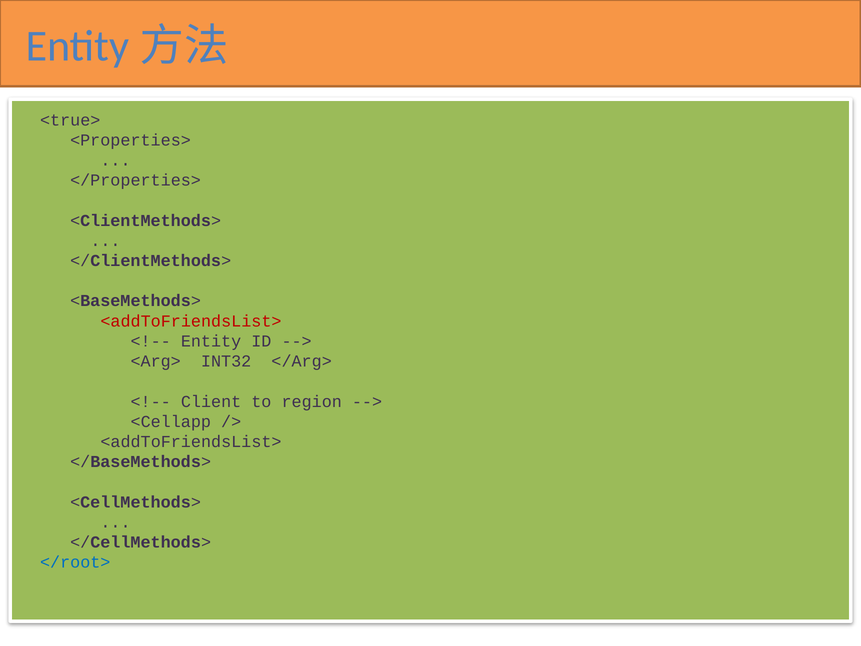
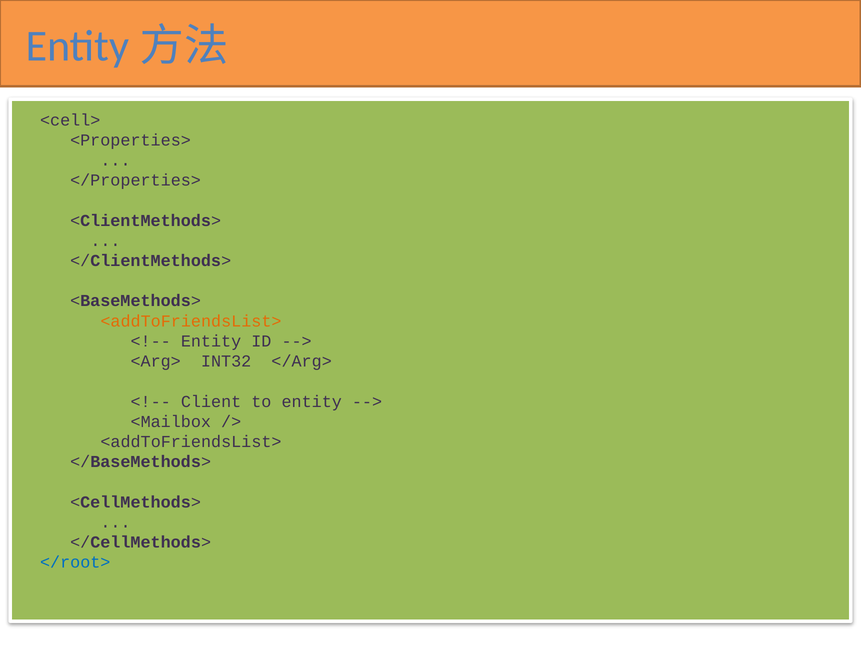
<true>: <true> -> <cell>
<addToFriendsList> at (191, 321) colour: red -> orange
to region: region -> entity
<Cellapp: <Cellapp -> <Mailbox
